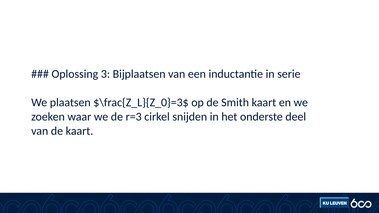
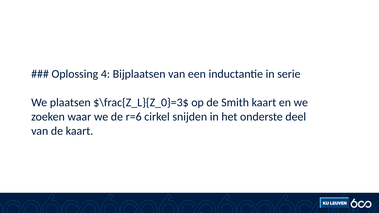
3: 3 -> 4
r=3: r=3 -> r=6
